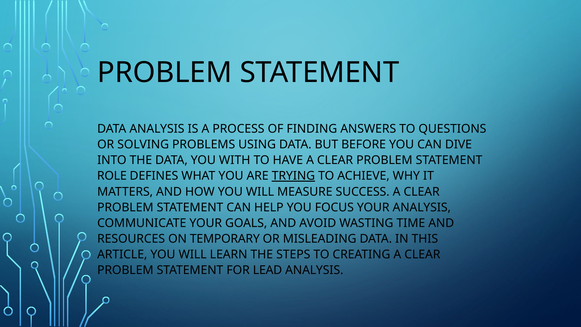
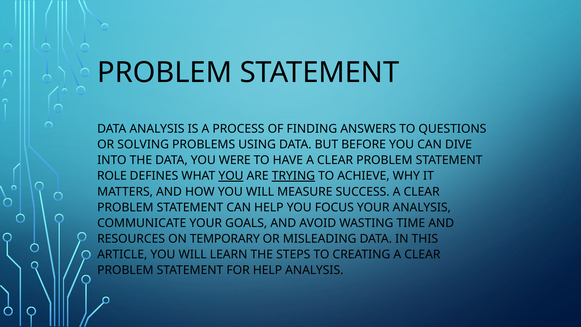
WITH: WITH -> WERE
YOU at (231, 176) underline: none -> present
FOR LEAD: LEAD -> HELP
